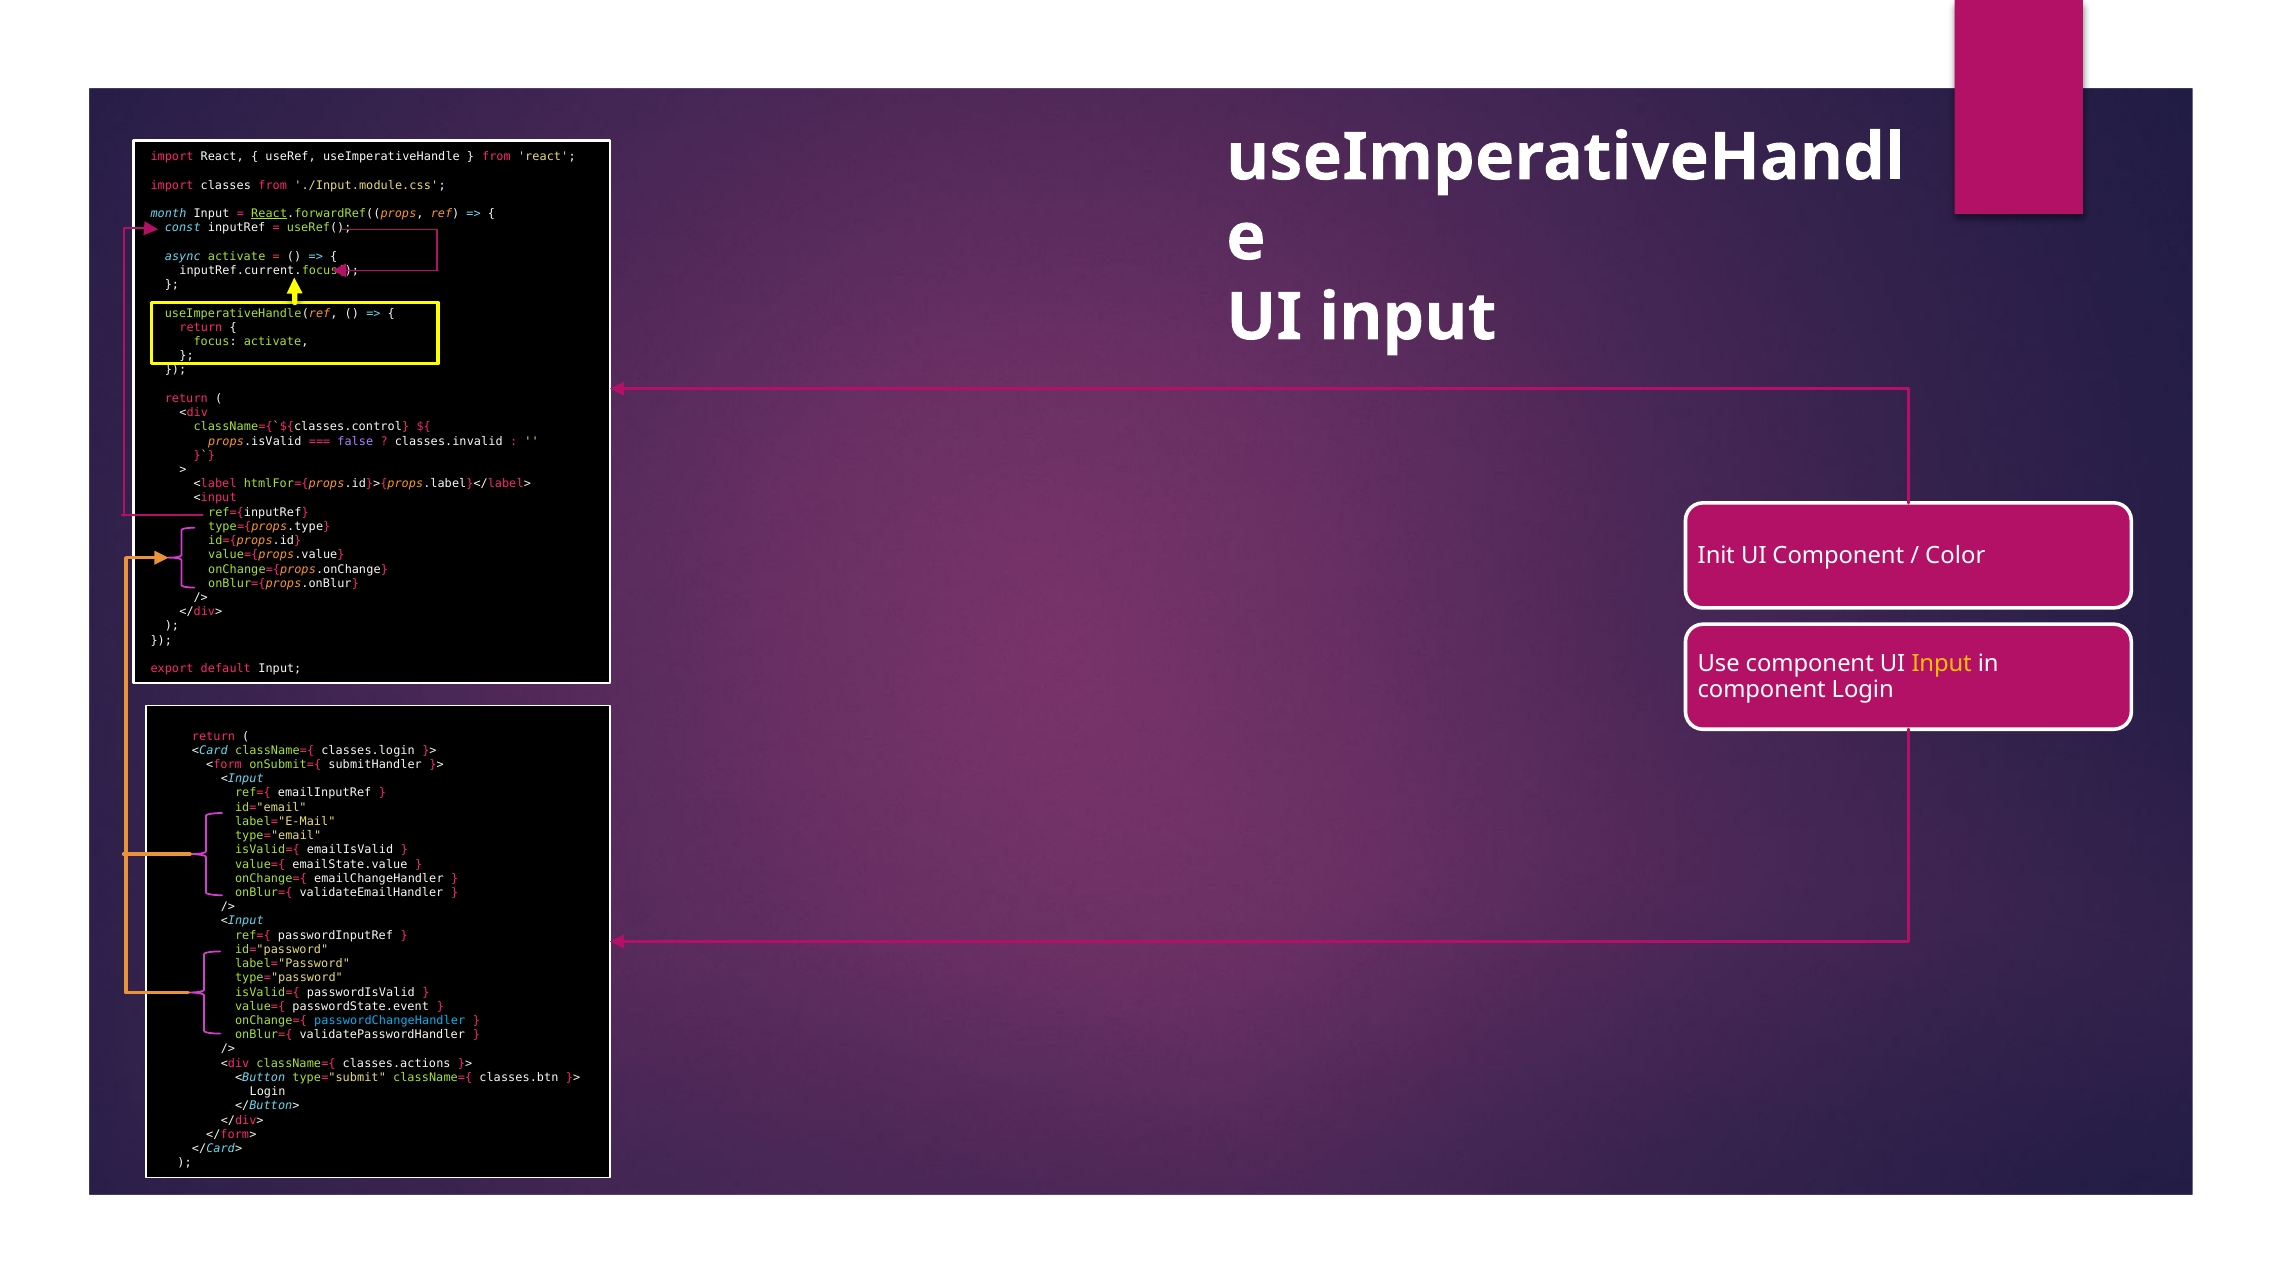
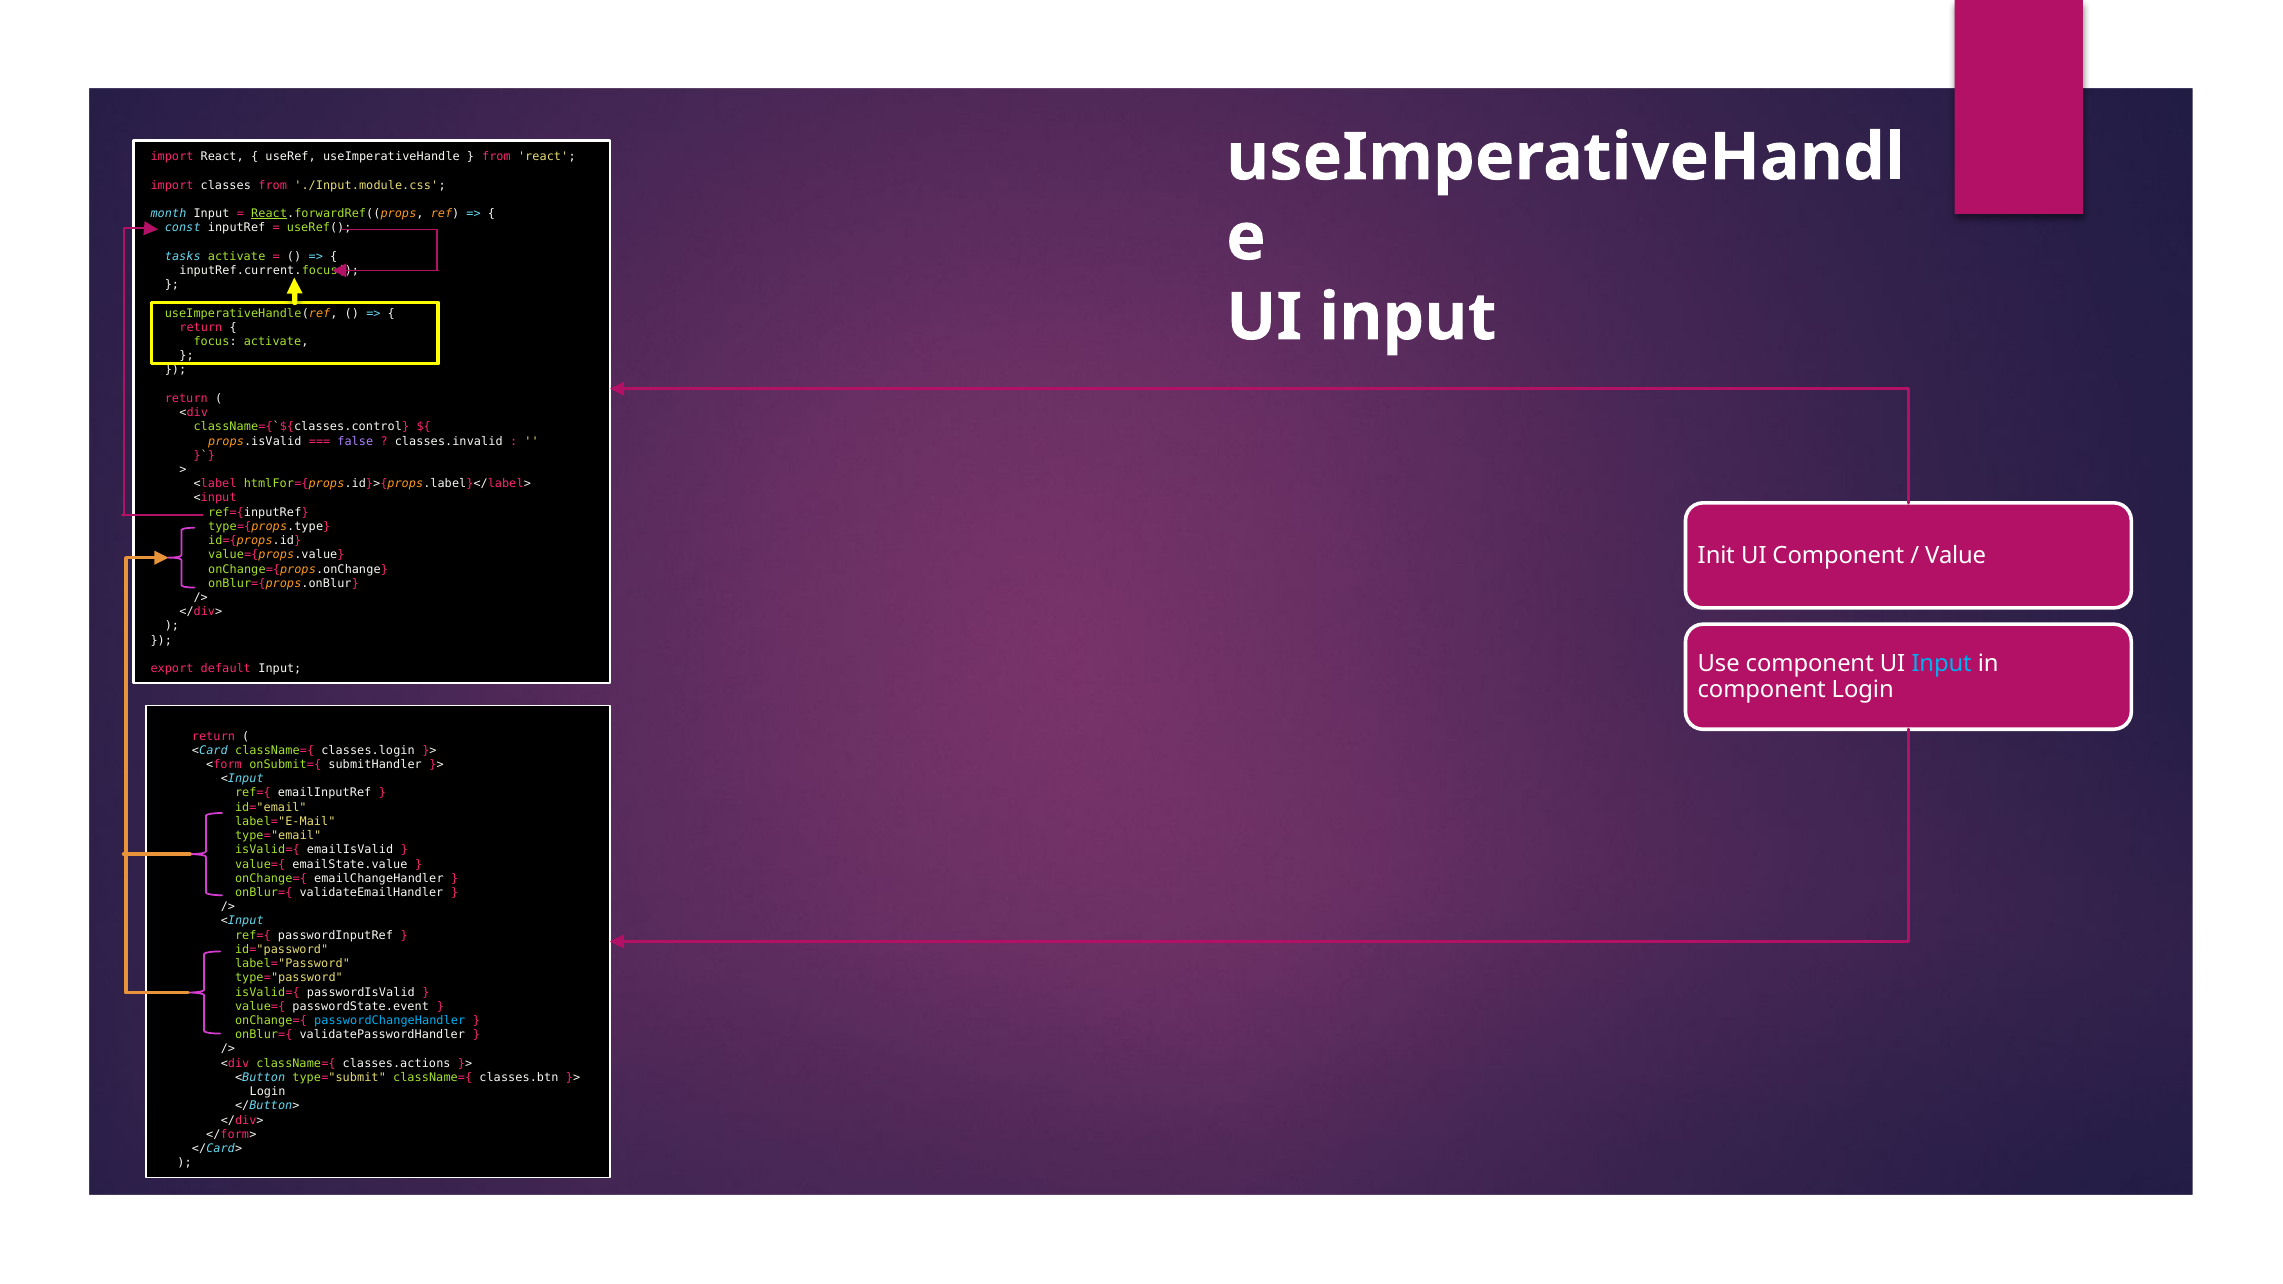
async: async -> tasks
Color: Color -> Value
Input at (1942, 664) colour: yellow -> light blue
